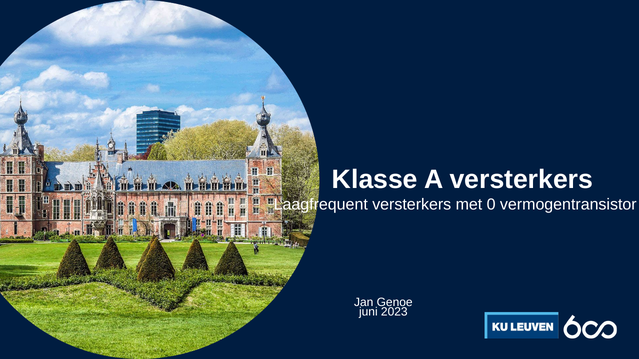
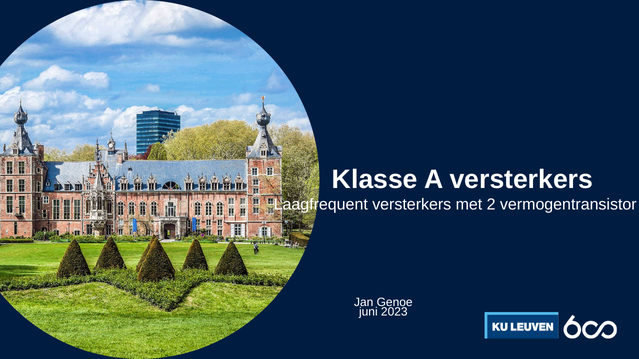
0: 0 -> 2
